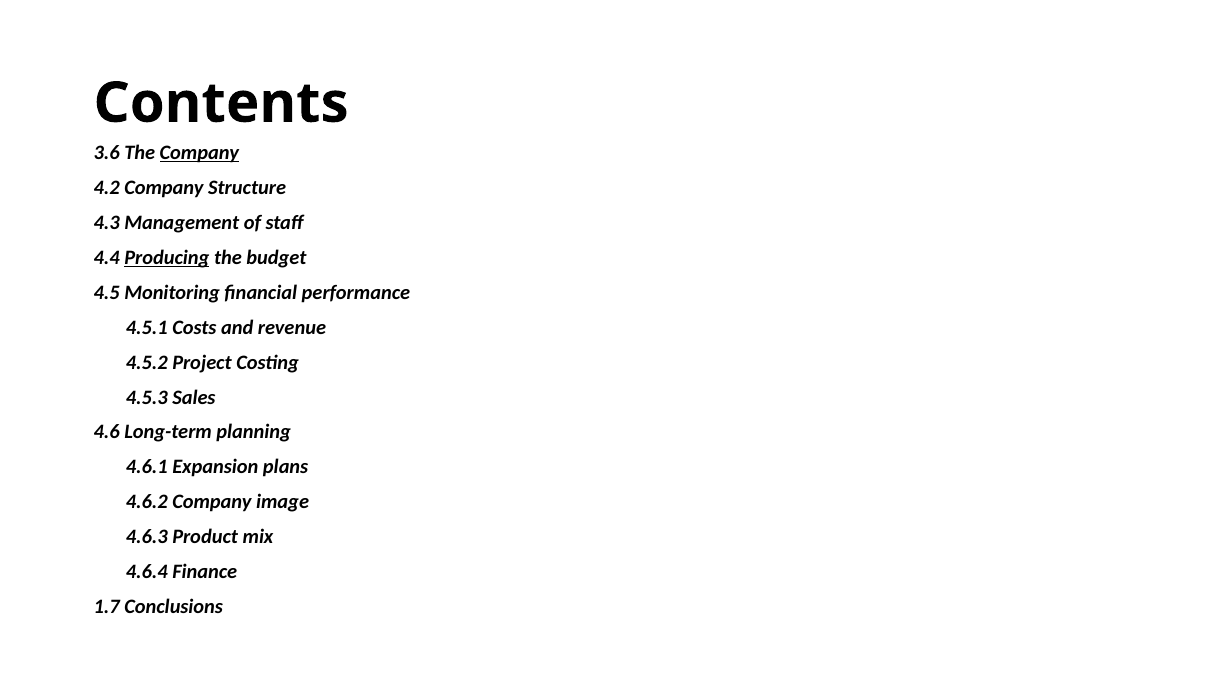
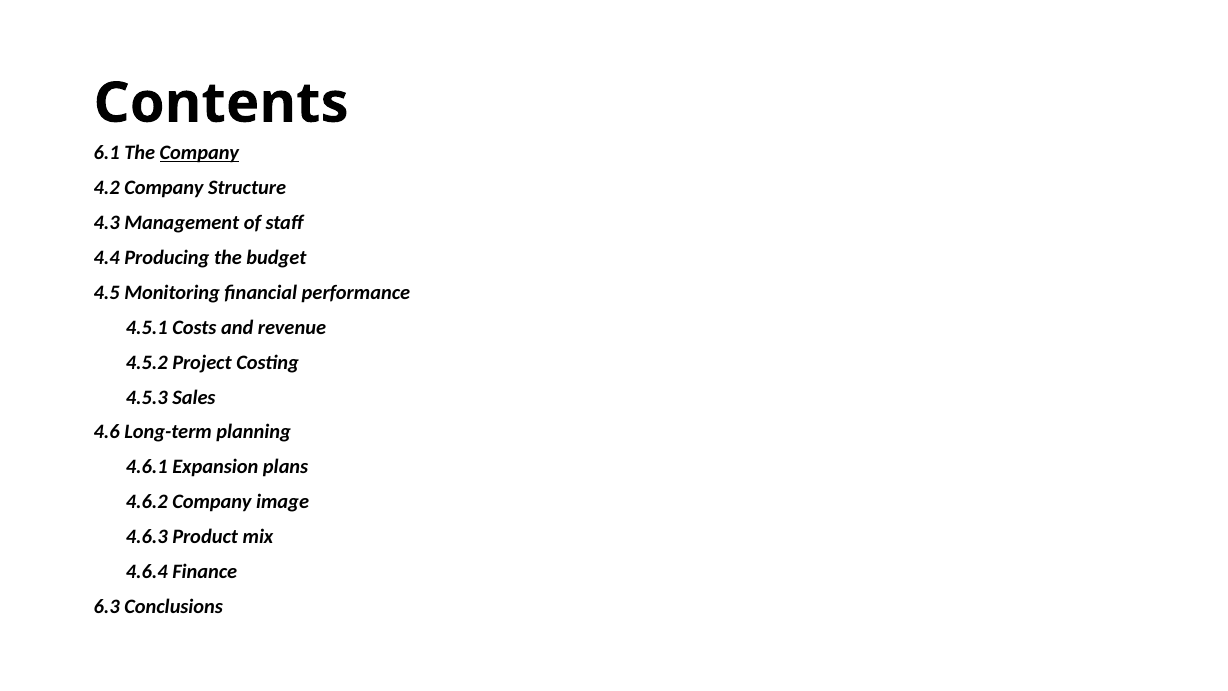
3.6: 3.6 -> 6.1
Producing underline: present -> none
1.7: 1.7 -> 6.3
